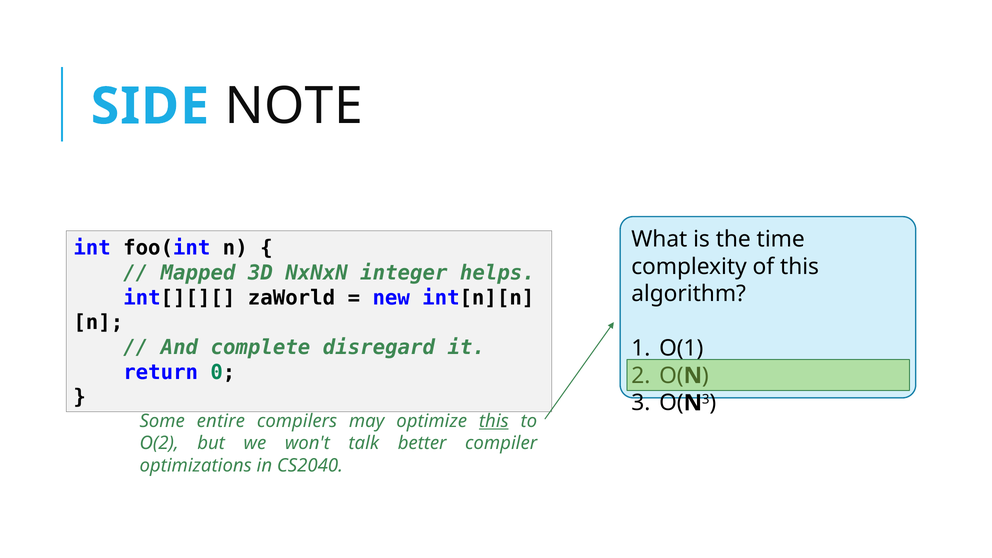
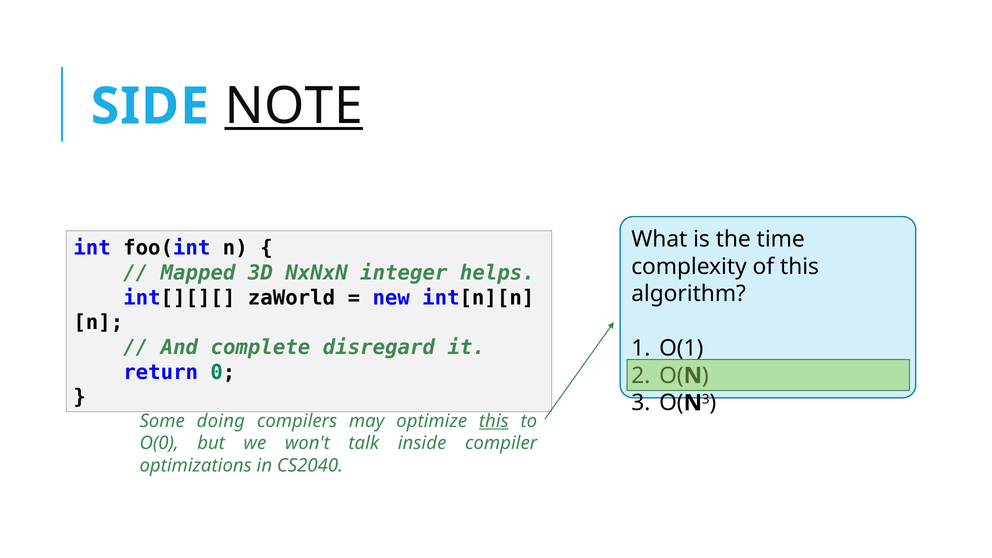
NOTE underline: none -> present
entire: entire -> doing
O(2: O(2 -> O(0
better: better -> inside
